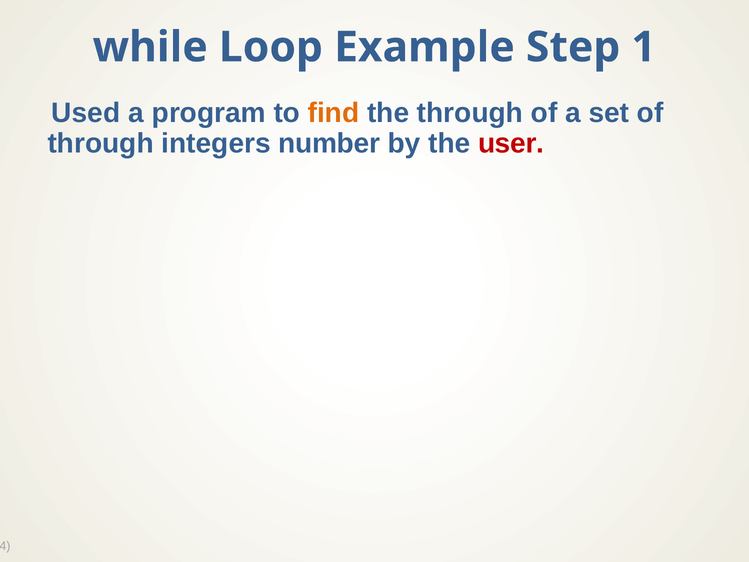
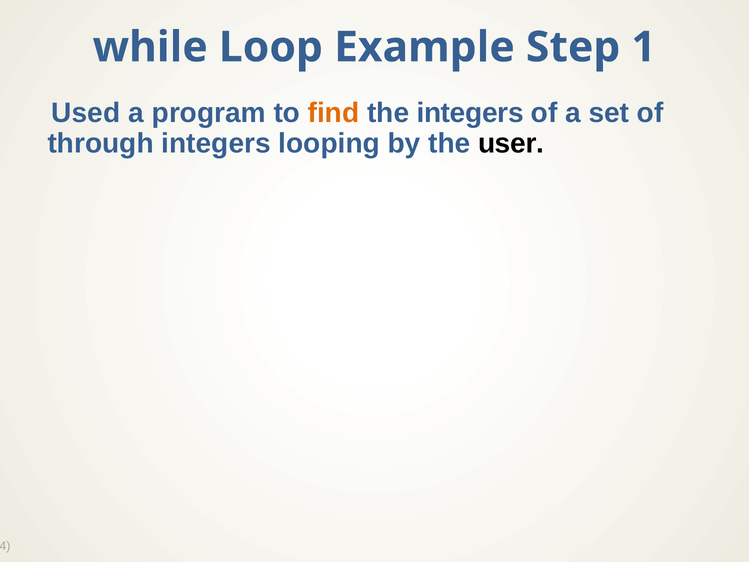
the through: through -> integers
number: number -> looping
user colour: red -> black
